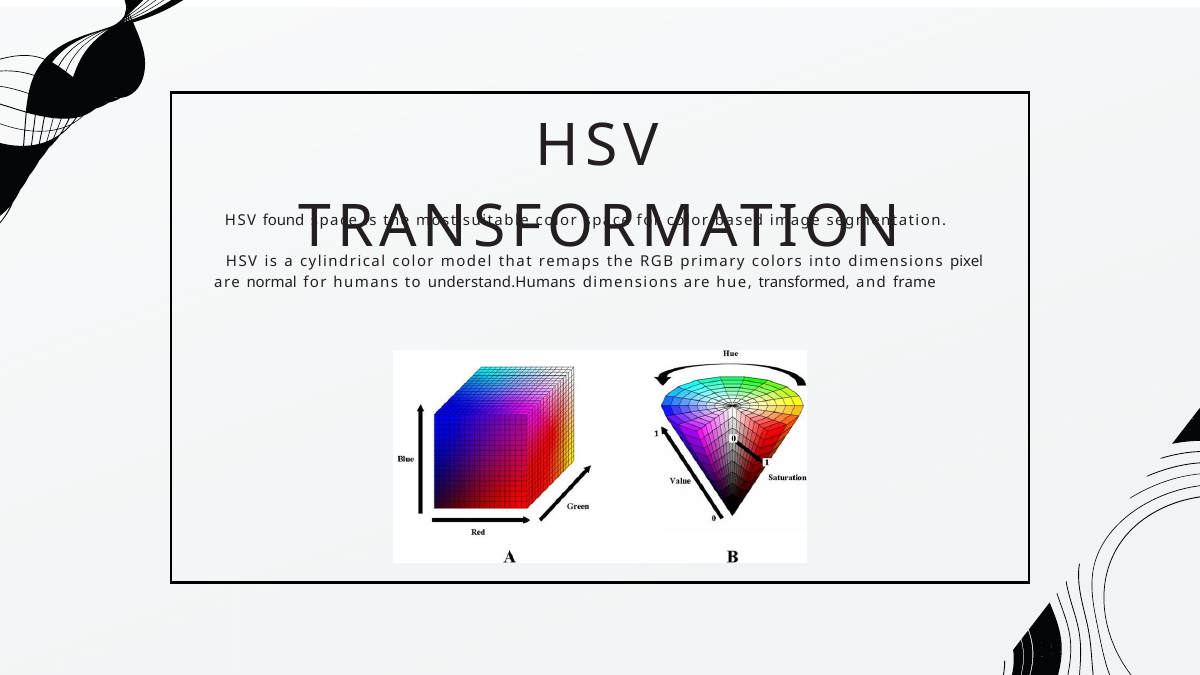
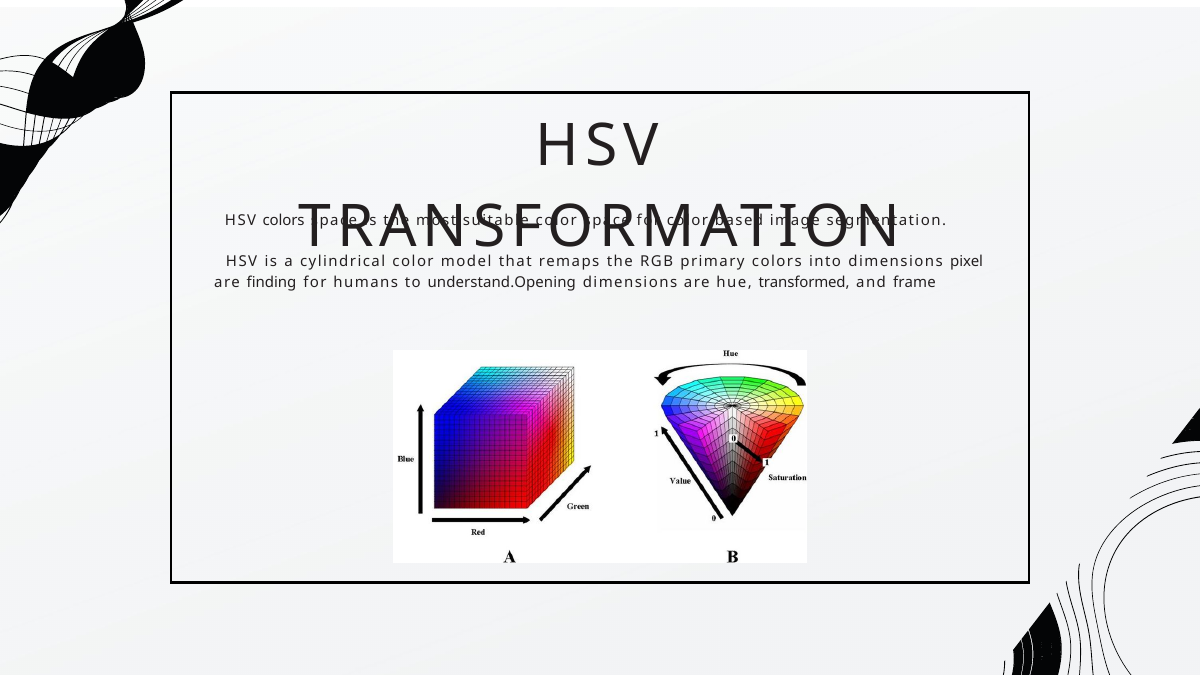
HSV found: found -> colors
normal: normal -> finding
understand.Humans: understand.Humans -> understand.Opening
